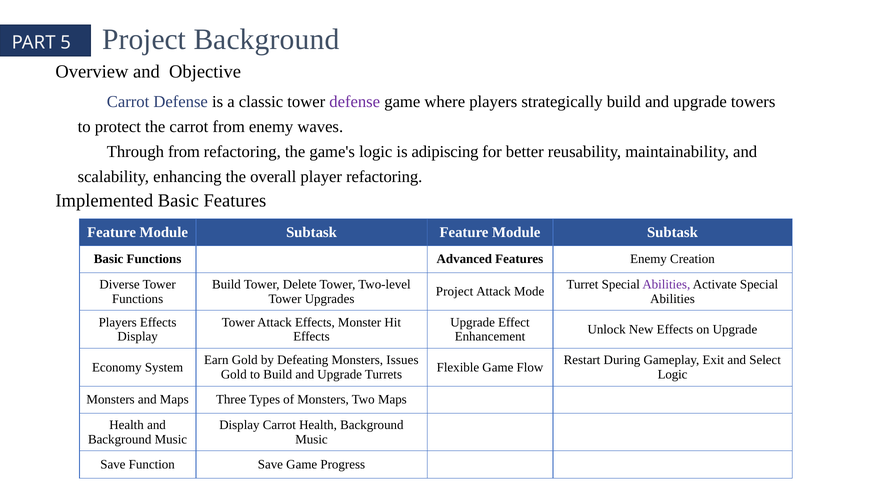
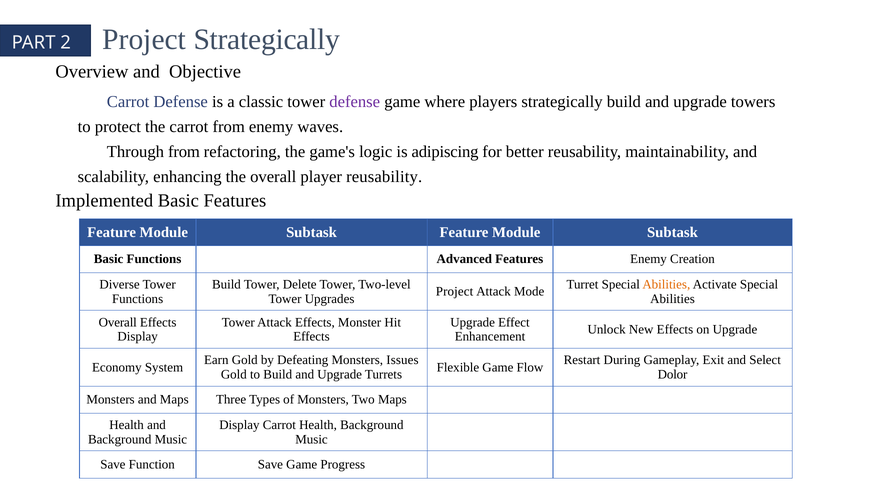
5: 5 -> 2
Project Background: Background -> Strategically
player refactoring: refactoring -> reusability
Abilities at (666, 284) colour: purple -> orange
Players at (118, 322): Players -> Overall
Logic at (673, 374): Logic -> Dolor
